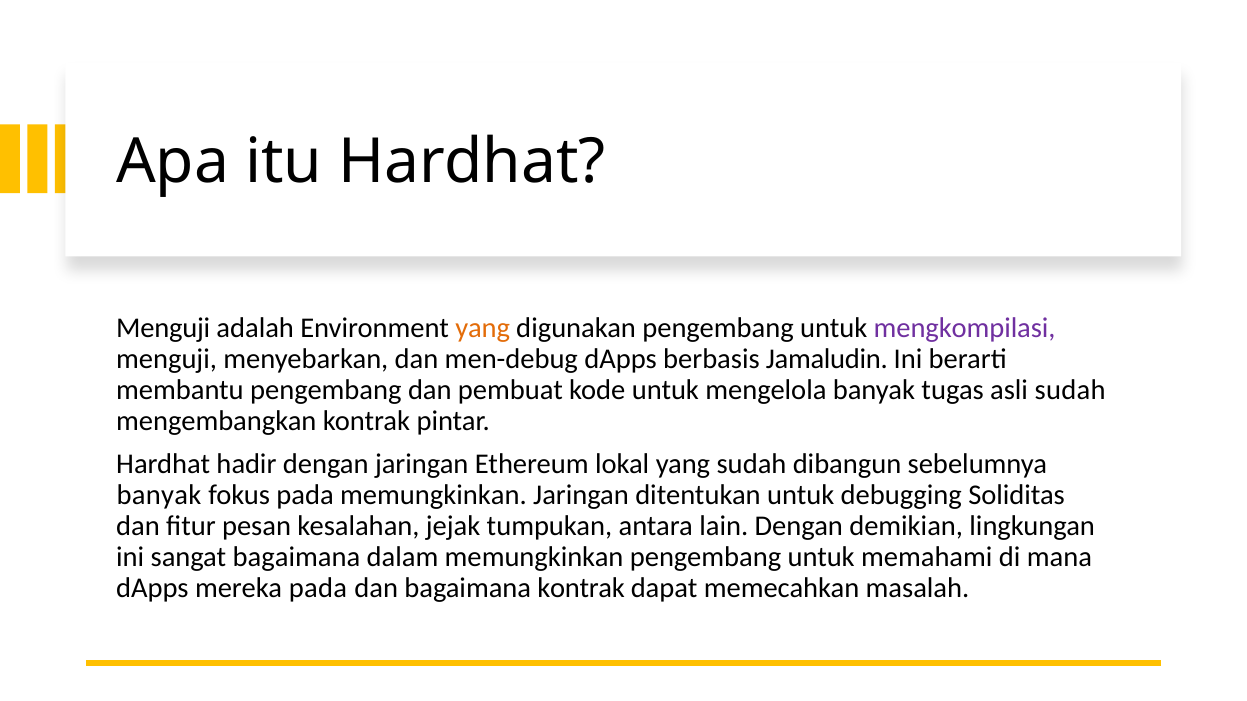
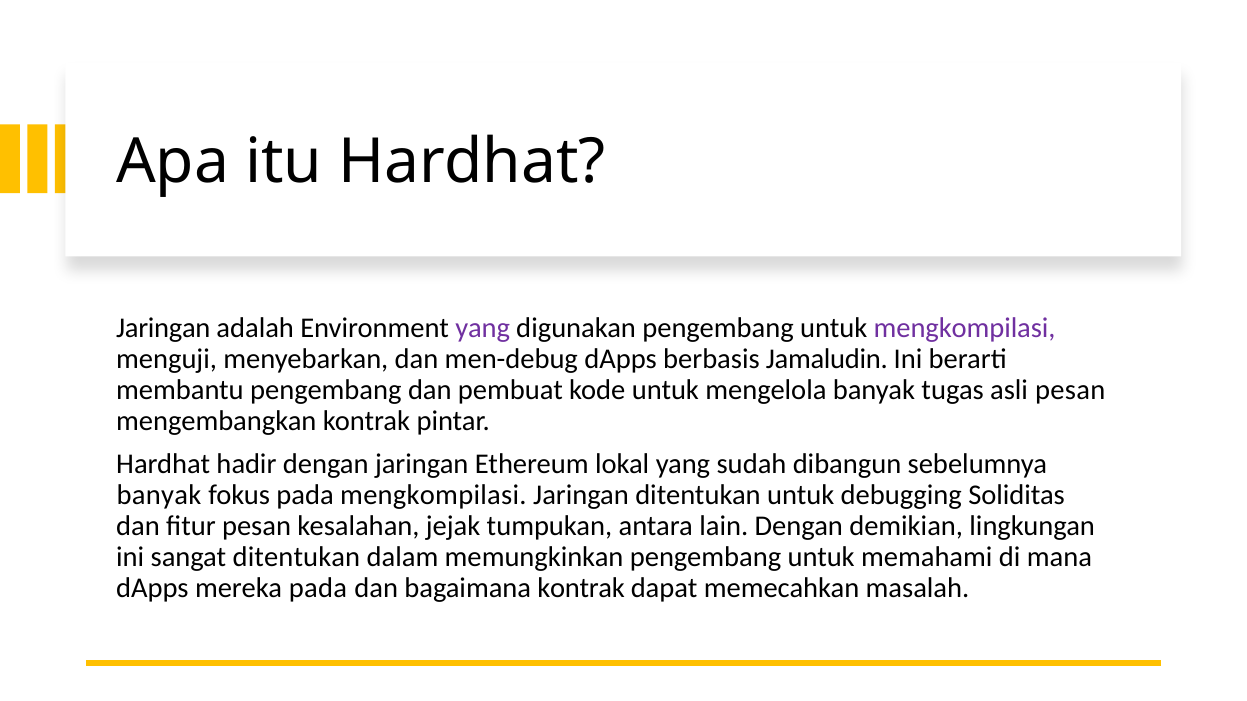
Menguji at (163, 329): Menguji -> Jaringan
yang at (483, 329) colour: orange -> purple
asli sudah: sudah -> pesan
pada memungkinkan: memungkinkan -> mengkompilasi
sangat bagaimana: bagaimana -> ditentukan
